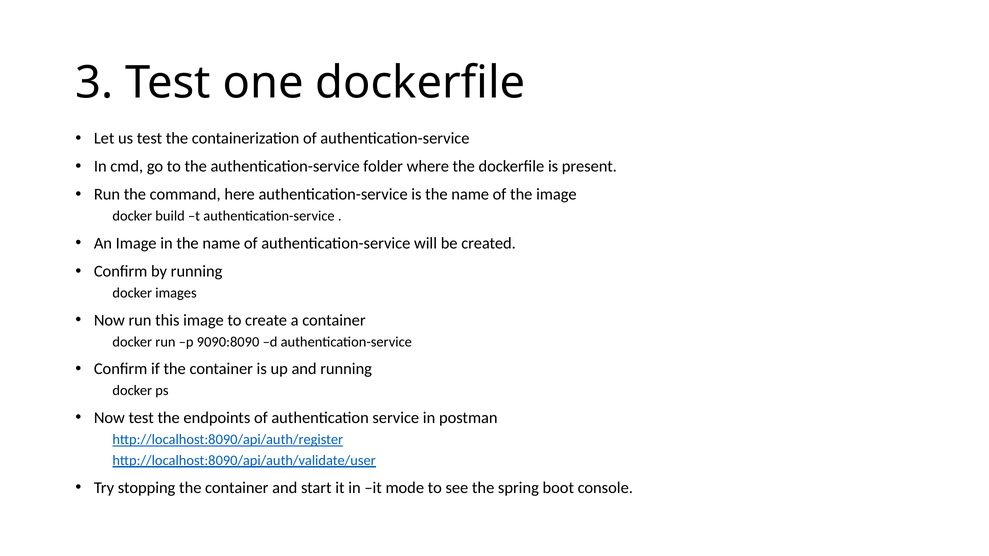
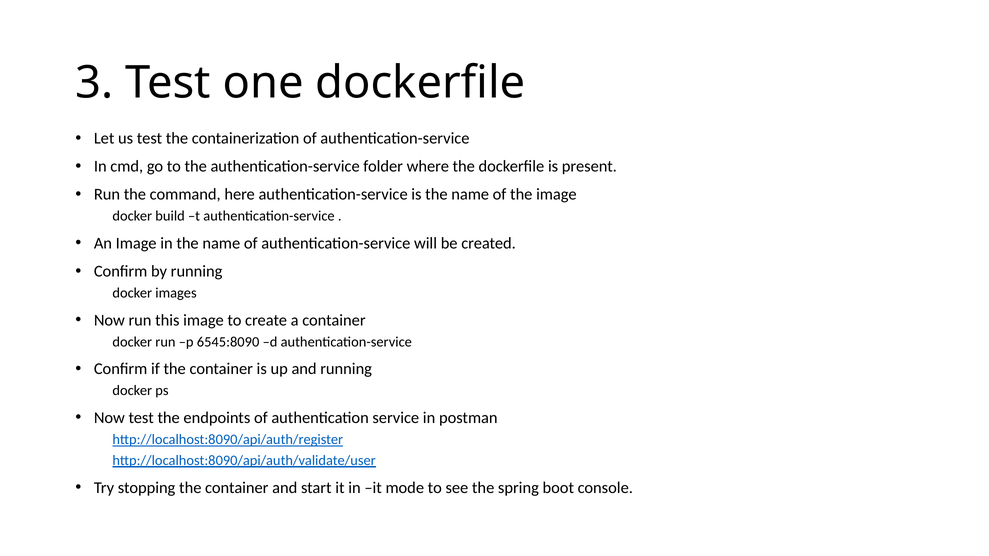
9090:8090: 9090:8090 -> 6545:8090
